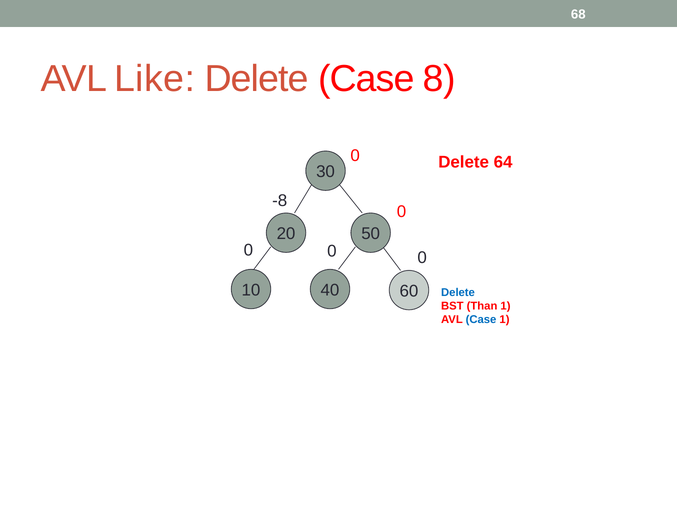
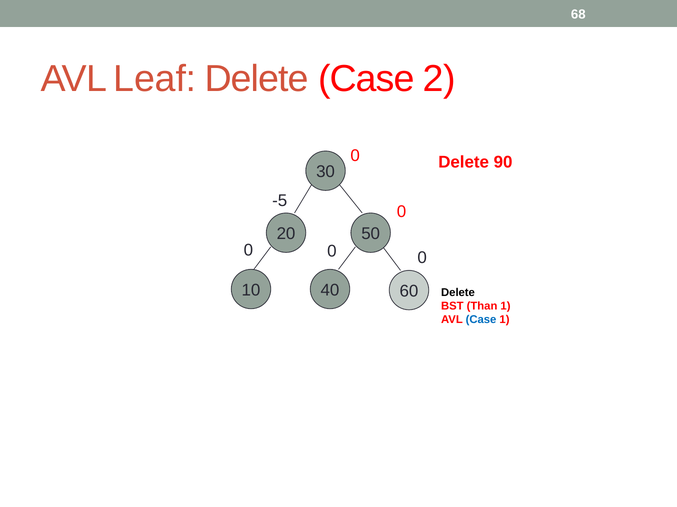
Like: Like -> Leaf
8: 8 -> 2
64: 64 -> 90
-8: -8 -> -5
Delete at (458, 293) colour: blue -> black
